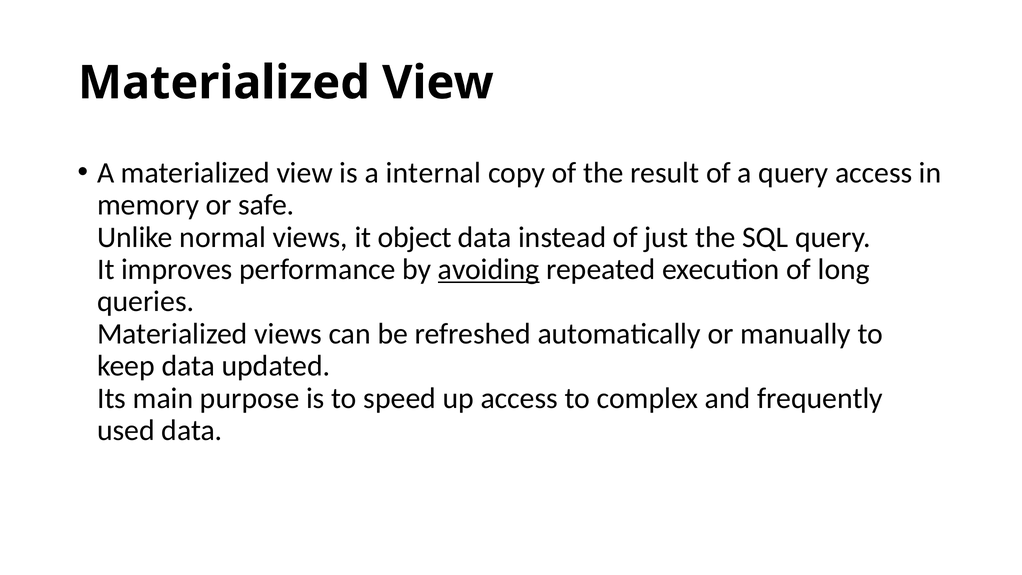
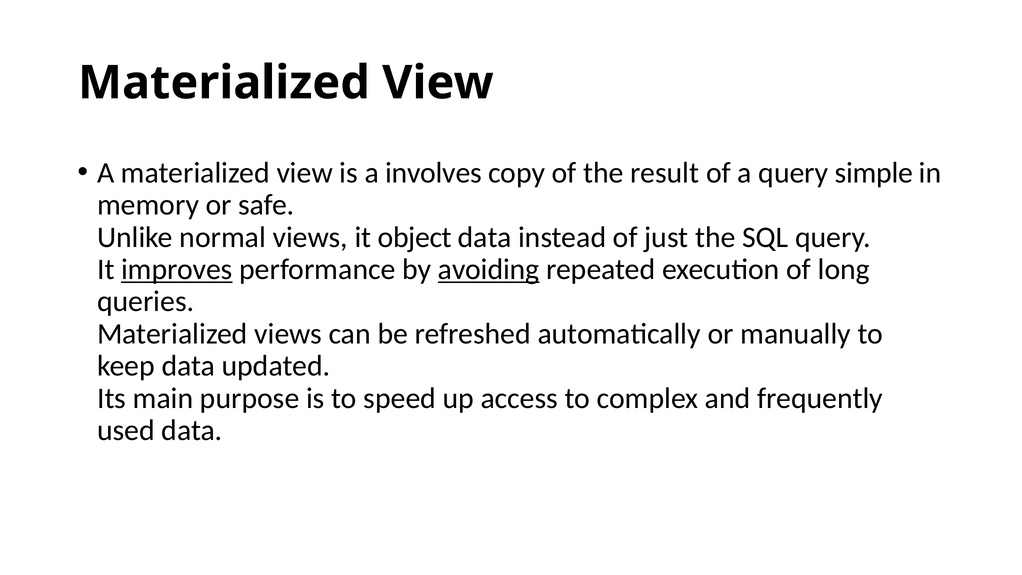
internal: internal -> involves
query access: access -> simple
improves underline: none -> present
